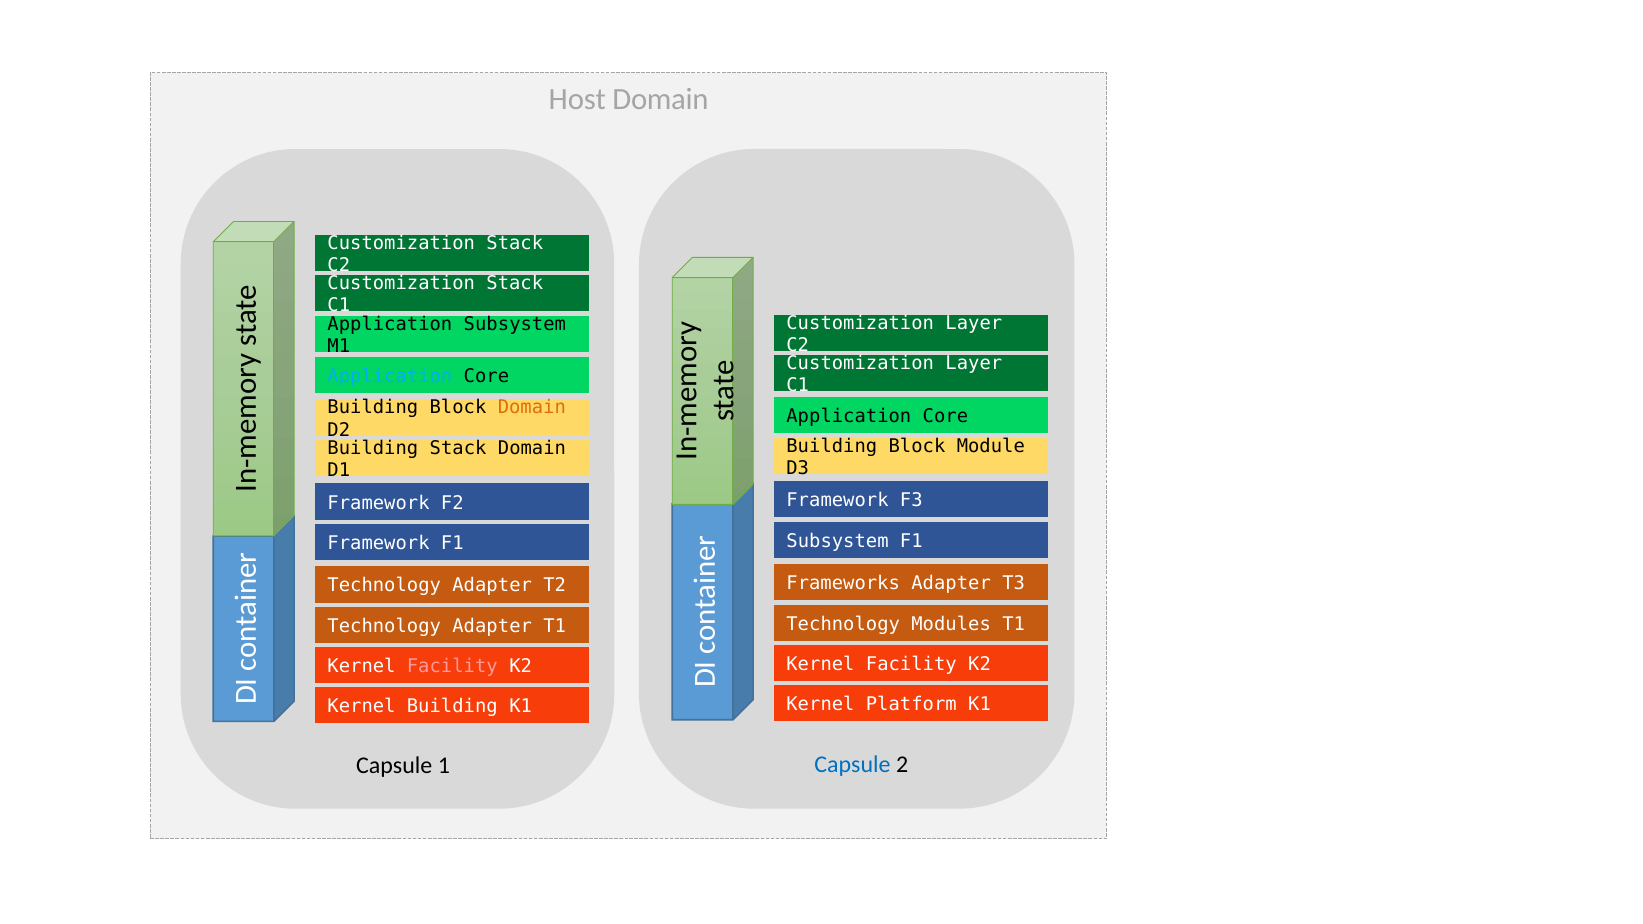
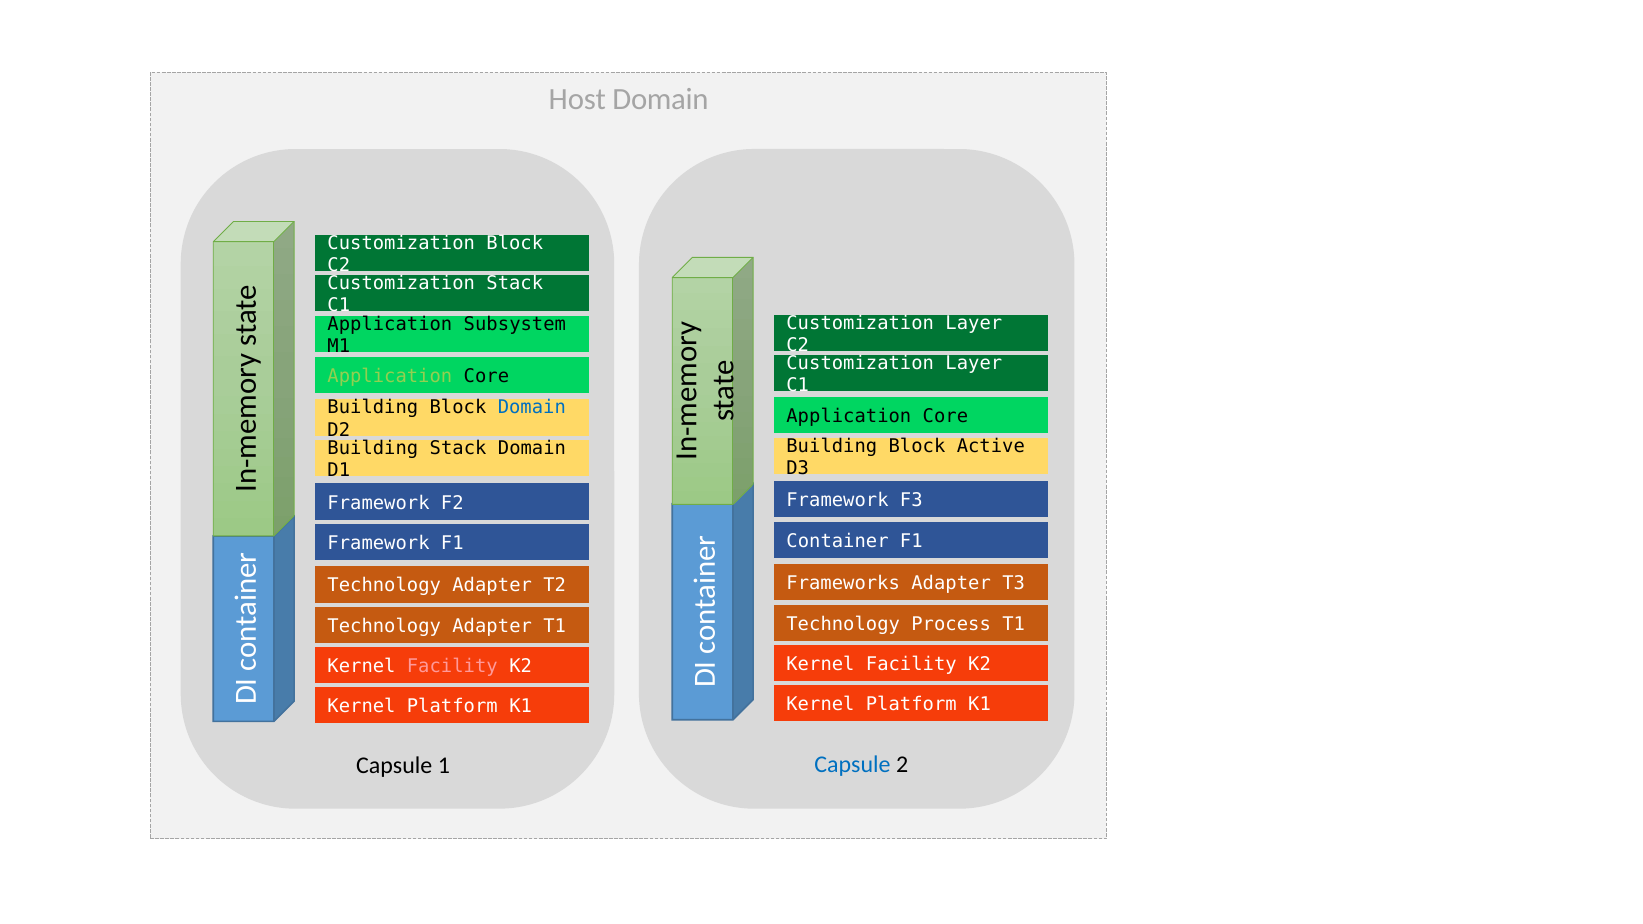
Stack at (515, 243): Stack -> Block
Application at (390, 376) colour: light blue -> light green
Domain at (532, 408) colour: orange -> blue
Module: Module -> Active
Subsystem at (838, 541): Subsystem -> Container
Modules: Modules -> Process
Building at (452, 707): Building -> Platform
